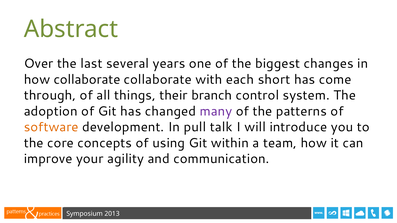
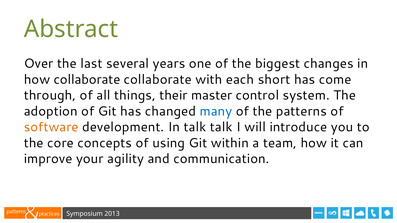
branch: branch -> master
many colour: purple -> blue
In pull: pull -> talk
